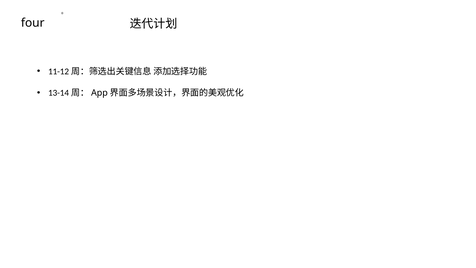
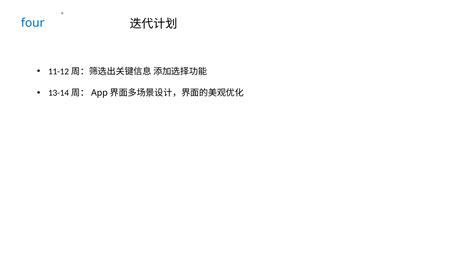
four colour: black -> blue
